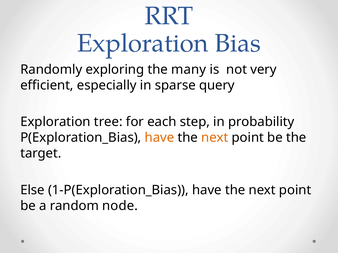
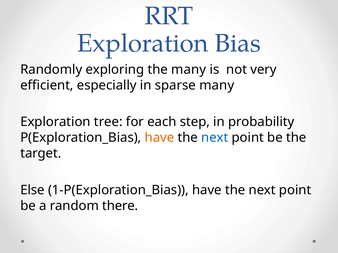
sparse query: query -> many
next at (215, 138) colour: orange -> blue
node: node -> there
